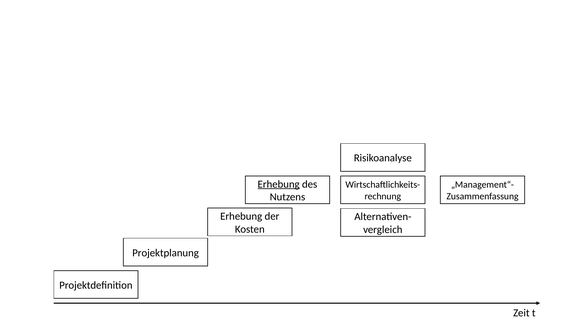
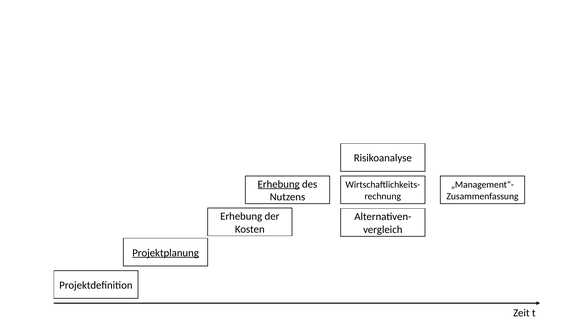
Projektplanung underline: none -> present
